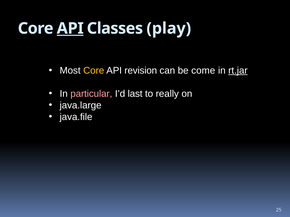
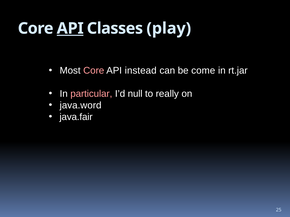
Core at (94, 71) colour: yellow -> pink
revision: revision -> instead
rt.jar underline: present -> none
last: last -> null
java.large: java.large -> java.word
java.file: java.file -> java.fair
